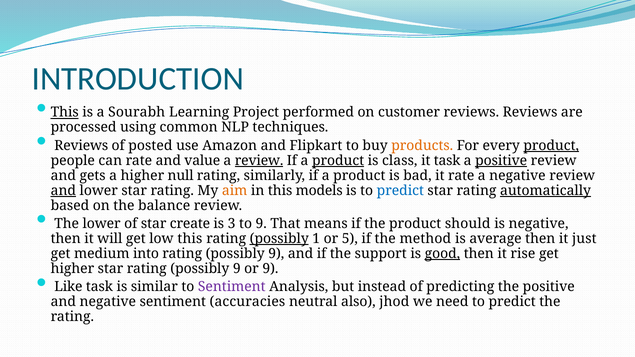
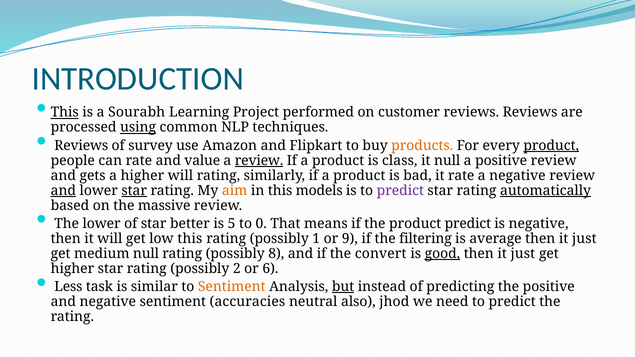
using underline: none -> present
posted: posted -> survey
product at (338, 161) underline: present -> none
it task: task -> null
positive at (501, 161) underline: present -> none
higher null: null -> will
star at (134, 191) underline: none -> present
predict at (400, 191) colour: blue -> purple
balance: balance -> massive
create: create -> better
3: 3 -> 5
to 9: 9 -> 0
product should: should -> predict
possibly at (279, 239) underline: present -> none
5: 5 -> 9
method: method -> filtering
medium into: into -> null
9 at (276, 254): 9 -> 8
support: support -> convert
rise at (523, 254): rise -> just
star rating possibly 9: 9 -> 2
or 9: 9 -> 6
Like: Like -> Less
Sentiment at (232, 287) colour: purple -> orange
but underline: none -> present
